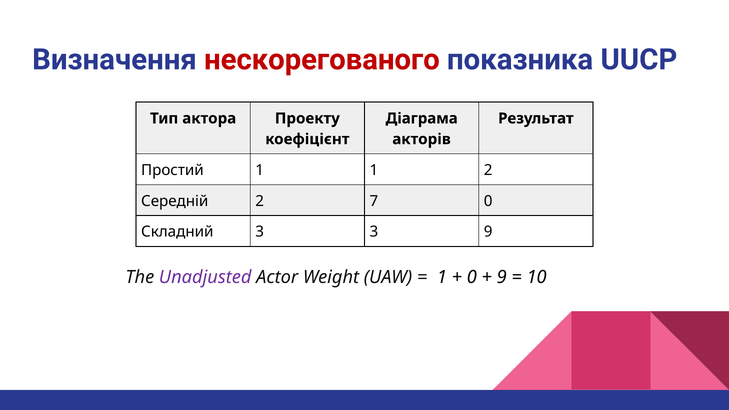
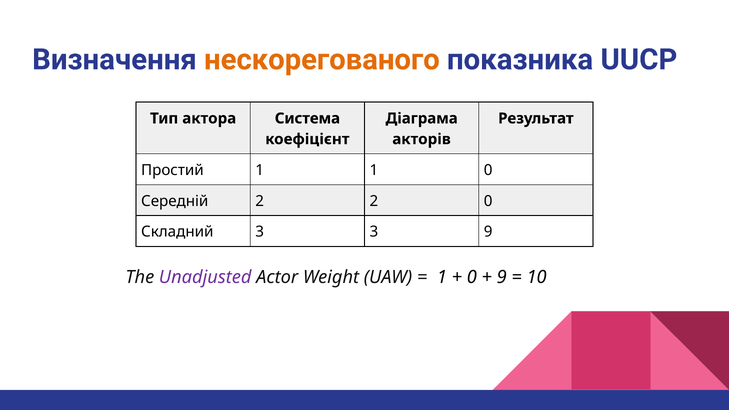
нескорегованого colour: red -> orange
Проекту: Проекту -> Система
1 2: 2 -> 0
2 7: 7 -> 2
